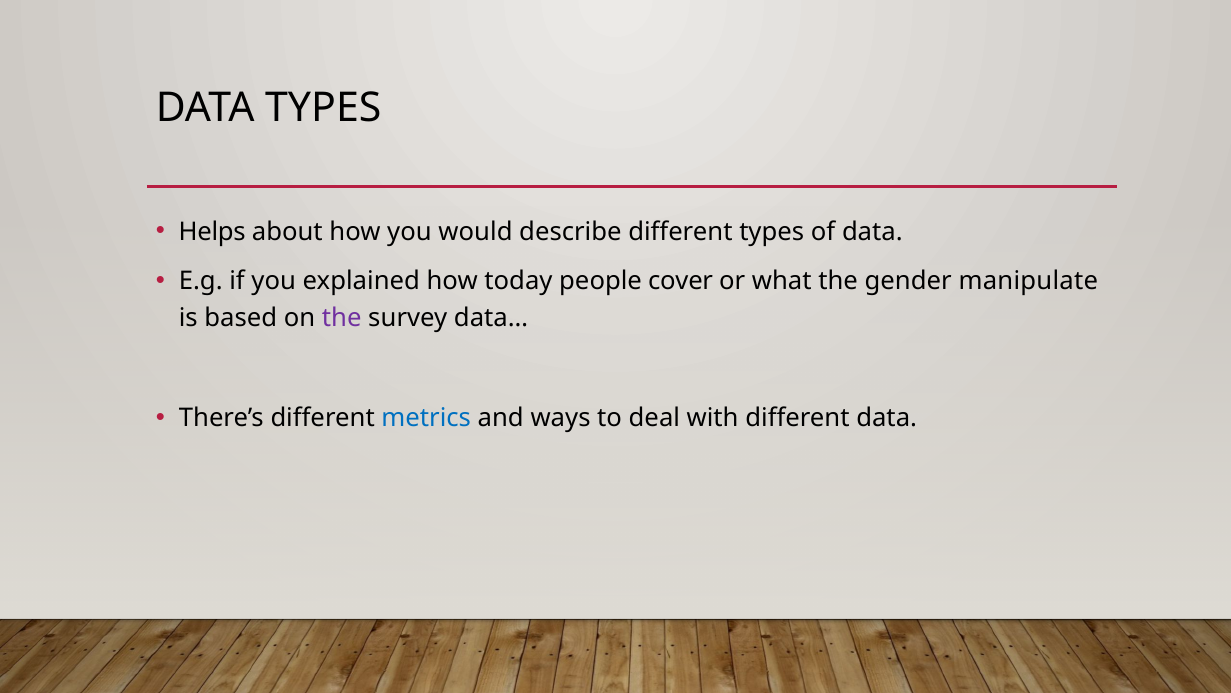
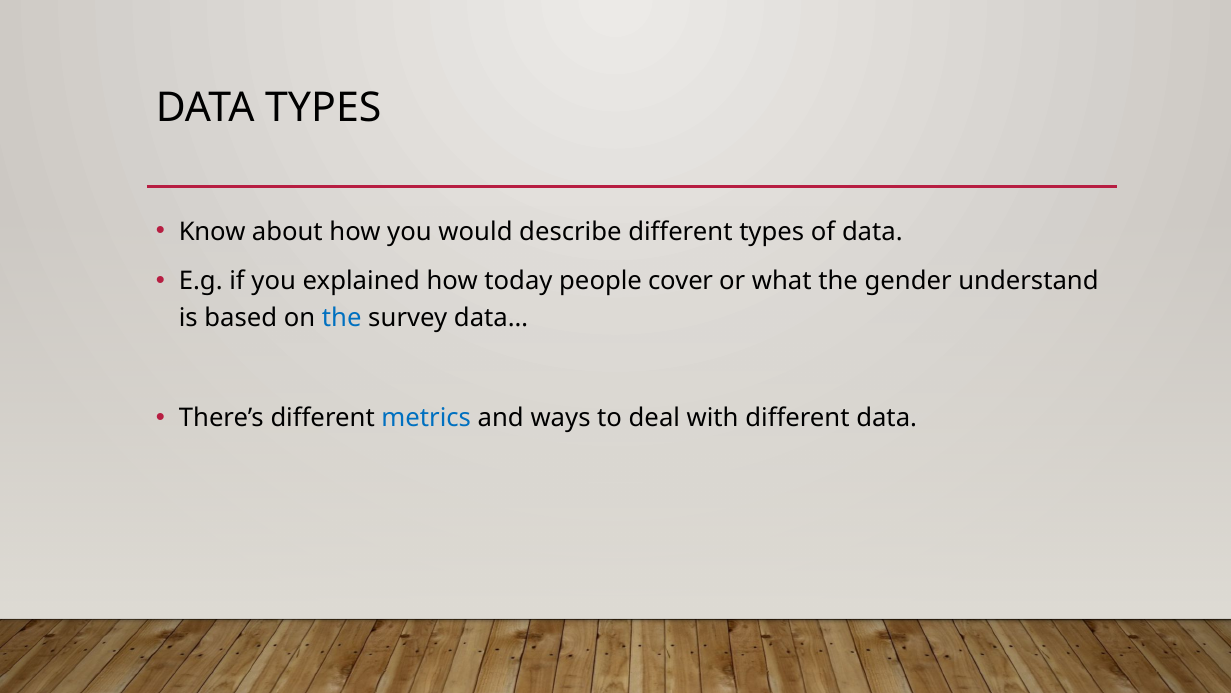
Helps: Helps -> Know
manipulate: manipulate -> understand
the at (342, 318) colour: purple -> blue
